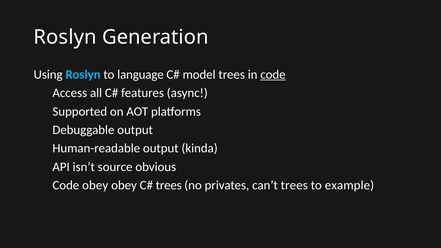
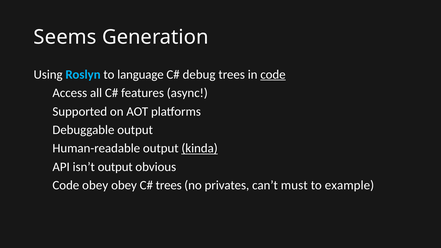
Roslyn at (65, 37): Roslyn -> Seems
model: model -> debug
kinda underline: none -> present
isn’t source: source -> output
can’t trees: trees -> must
